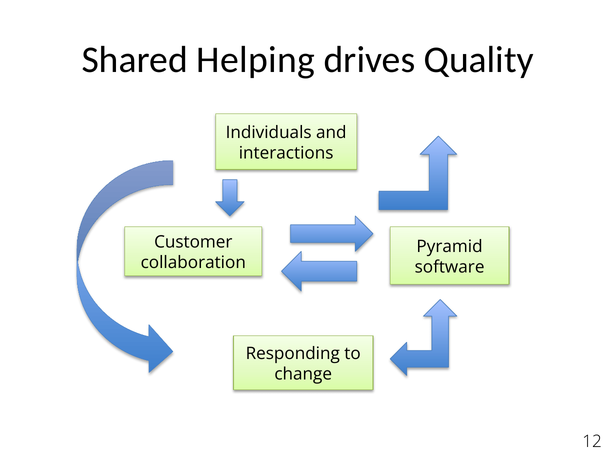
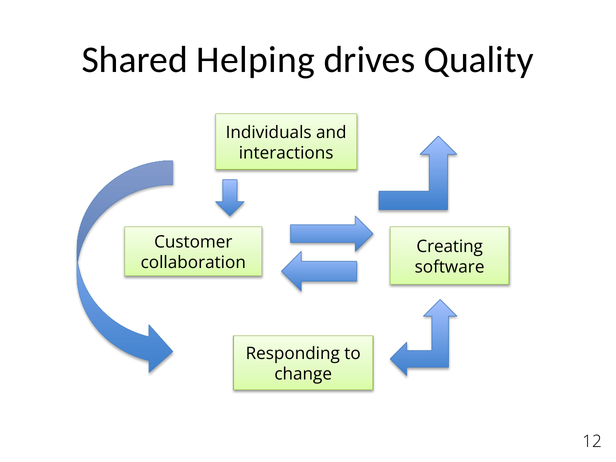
Pyramid: Pyramid -> Creating
